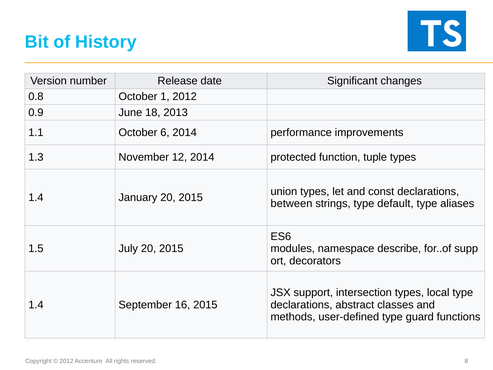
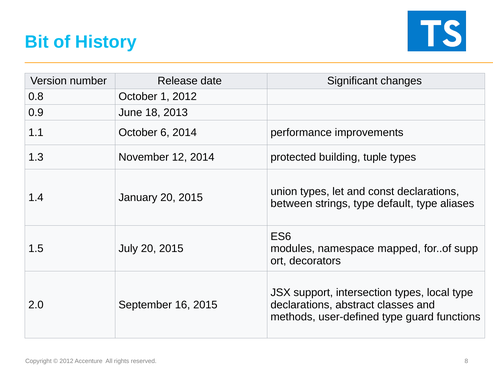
function: function -> building
describe: describe -> mapped
1.4 at (36, 305): 1.4 -> 2.0
